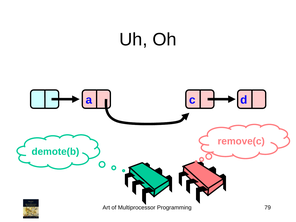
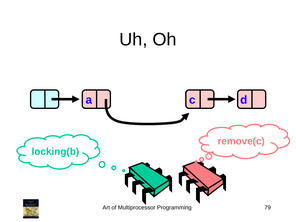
demote(b: demote(b -> locking(b
